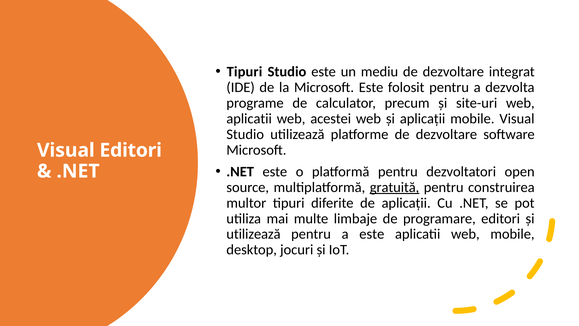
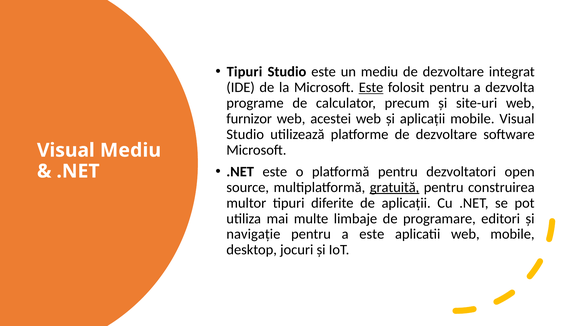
Este at (371, 87) underline: none -> present
aplicatii at (249, 119): aplicatii -> furnizor
Visual Editori: Editori -> Mediu
utilizează at (253, 234): utilizează -> navigație
